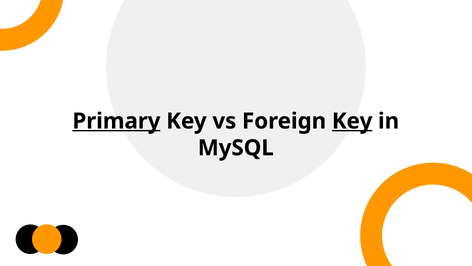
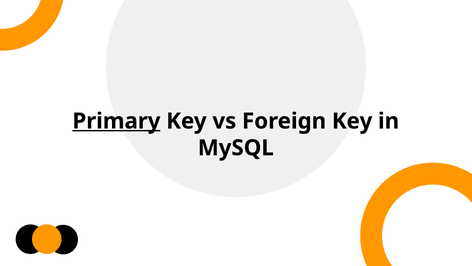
Key at (352, 121) underline: present -> none
